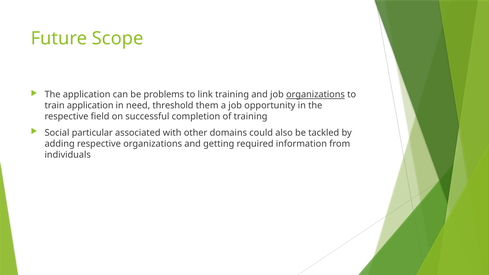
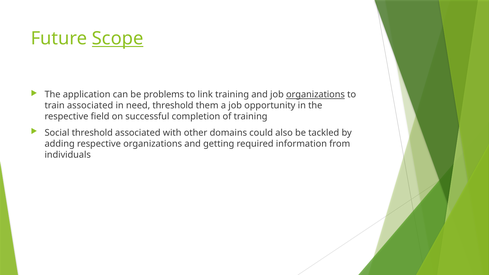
Scope underline: none -> present
train application: application -> associated
Social particular: particular -> threshold
